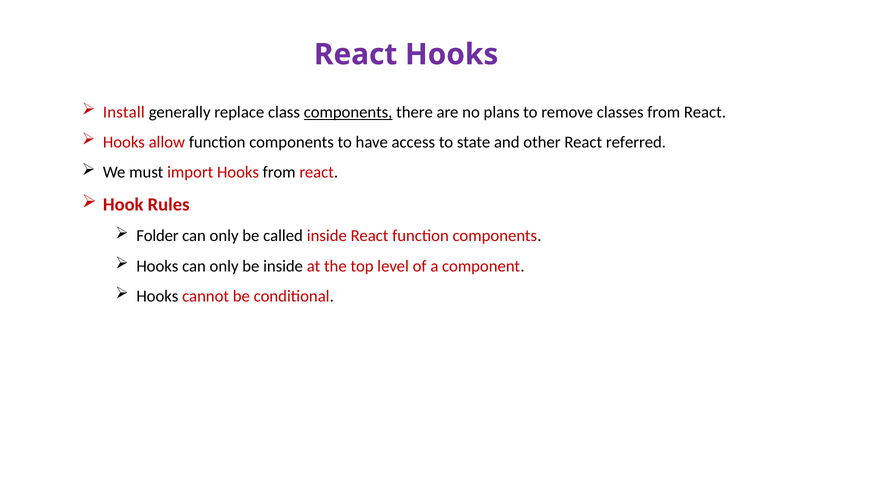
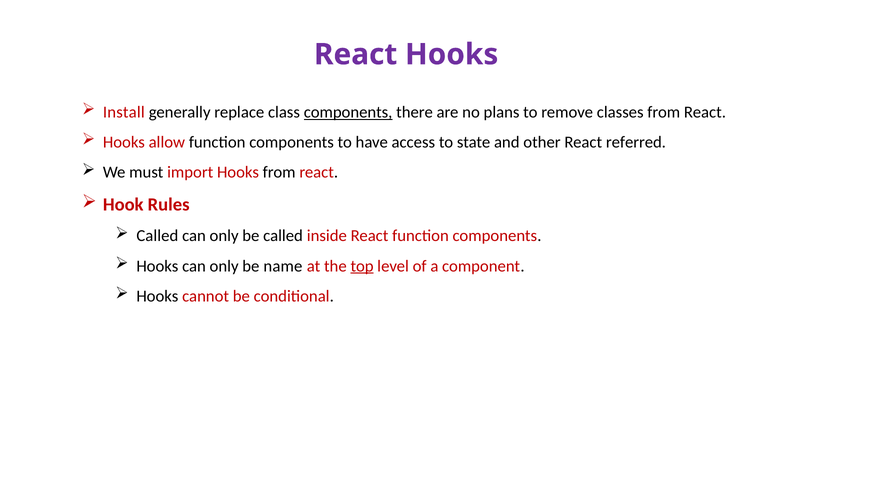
Folder at (157, 236): Folder -> Called
be inside: inside -> name
top underline: none -> present
